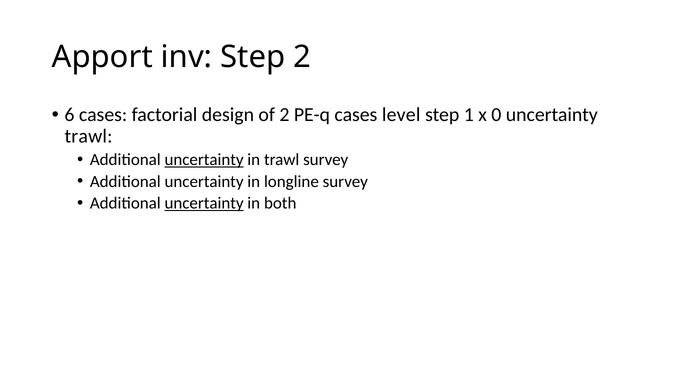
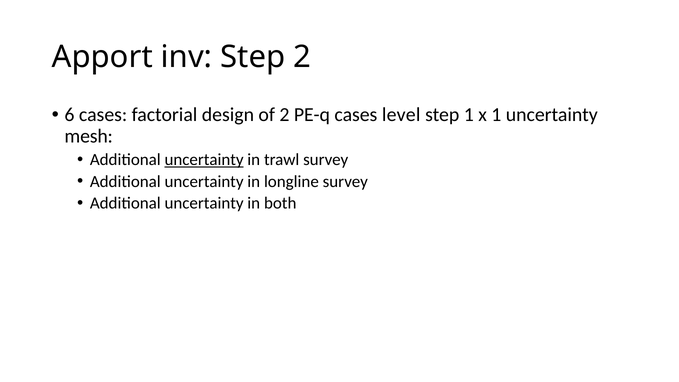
x 0: 0 -> 1
trawl at (89, 136): trawl -> mesh
uncertainty at (204, 203) underline: present -> none
